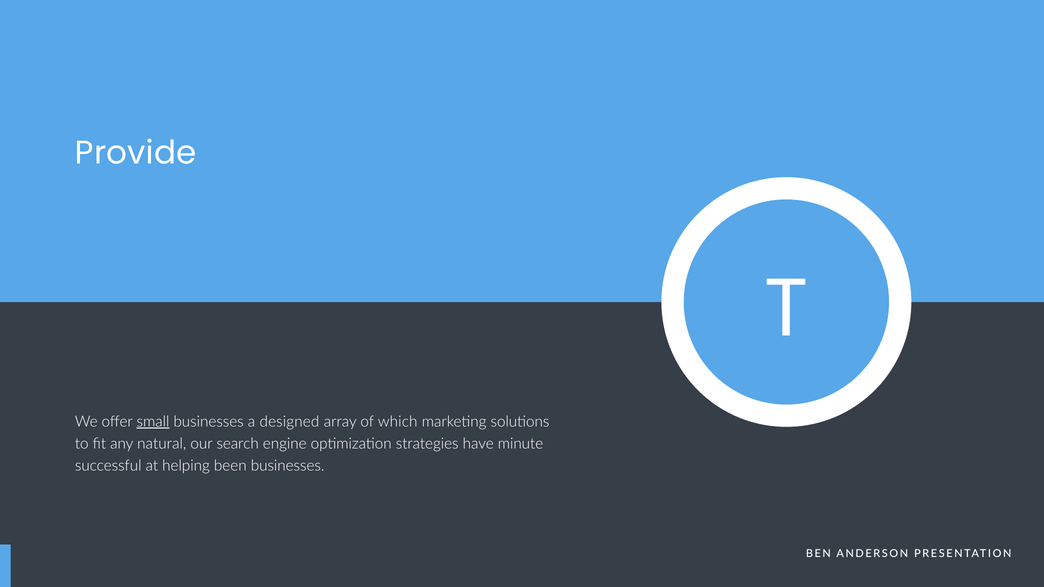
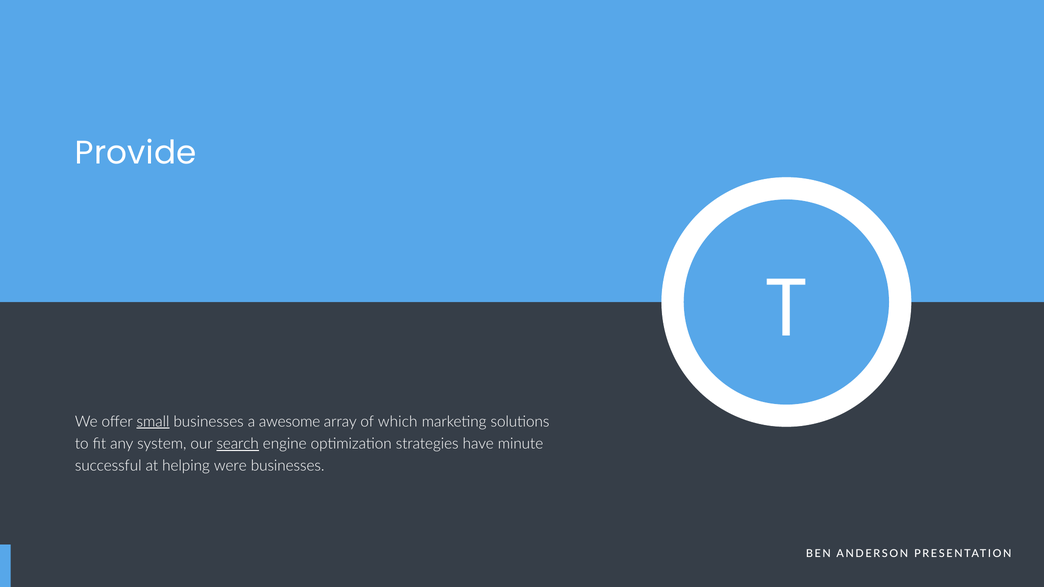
designed: designed -> awesome
natural: natural -> system
search underline: none -> present
been: been -> were
